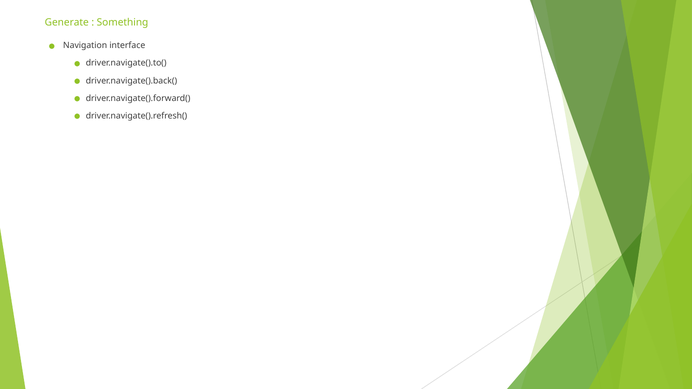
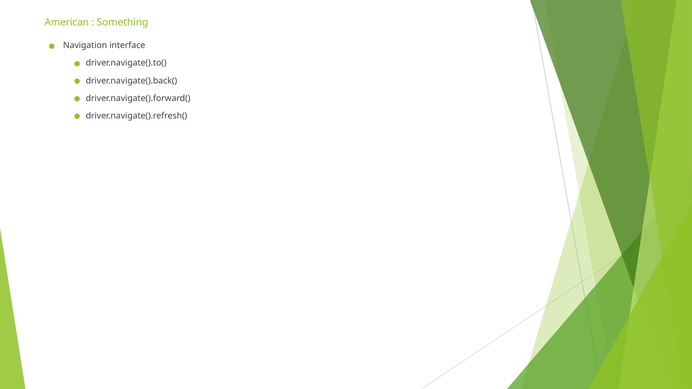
Generate: Generate -> American
